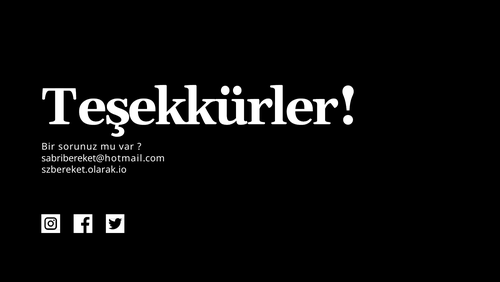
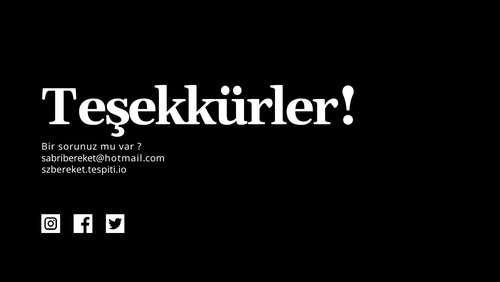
szbereket.olarak.io: szbereket.olarak.io -> szbereket.tespiti.io
